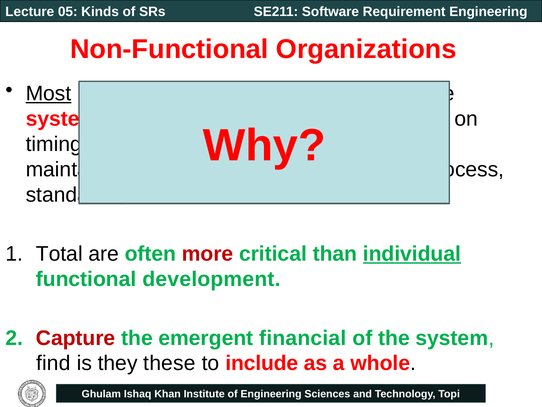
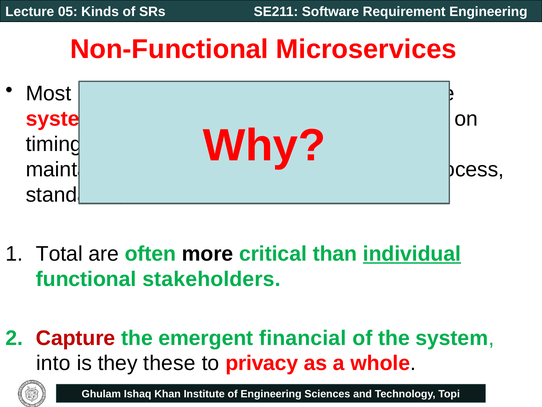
Organizations: Organizations -> Microservices
Most underline: present -> none
more colour: red -> black
functional development: development -> stakeholders
find: find -> into
to include: include -> privacy
